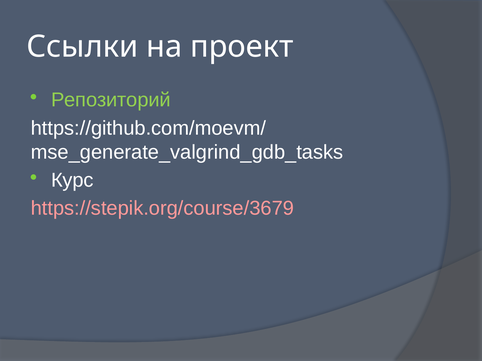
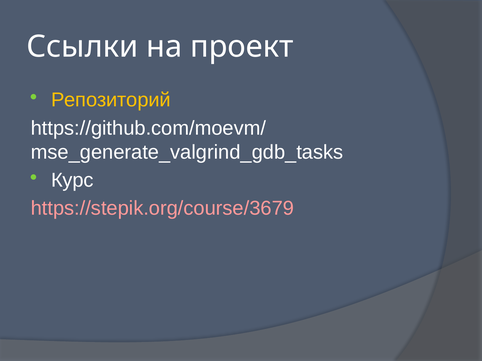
Репозиторий colour: light green -> yellow
